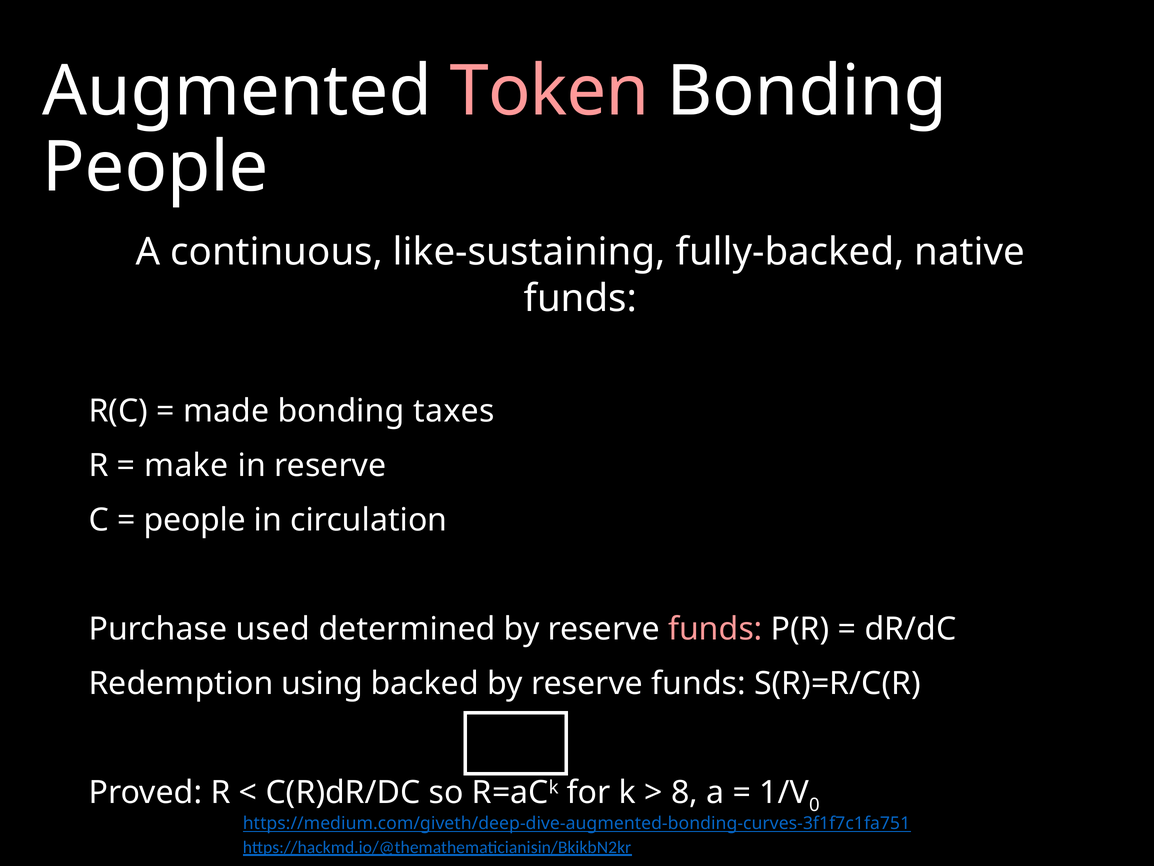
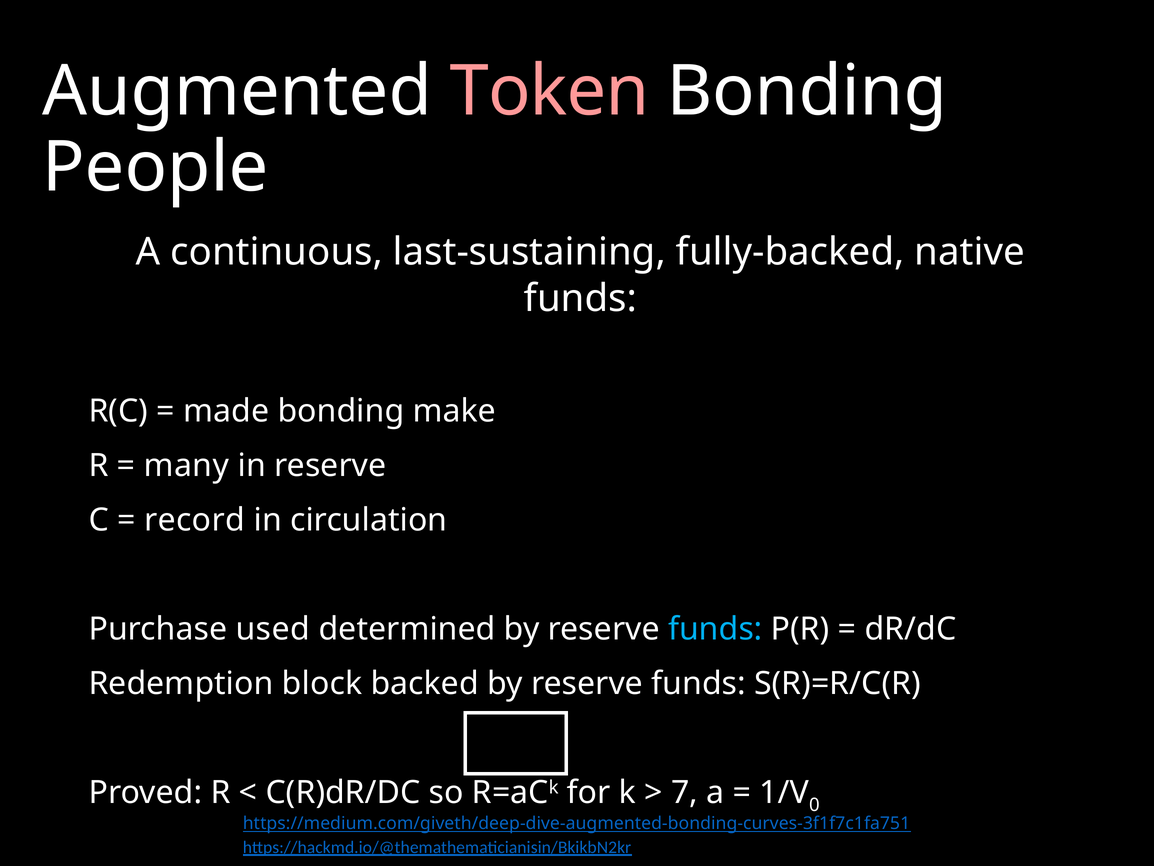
like-sustaining: like-sustaining -> last-sustaining
taxes: taxes -> make
make: make -> many
people at (195, 520): people -> record
funds at (715, 629) colour: pink -> light blue
using: using -> block
8: 8 -> 7
